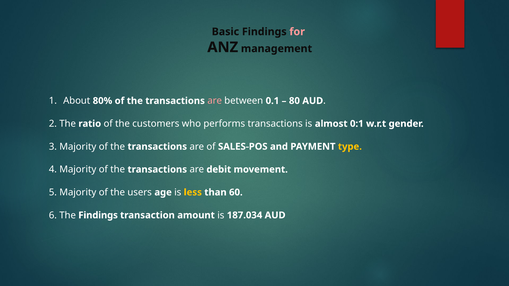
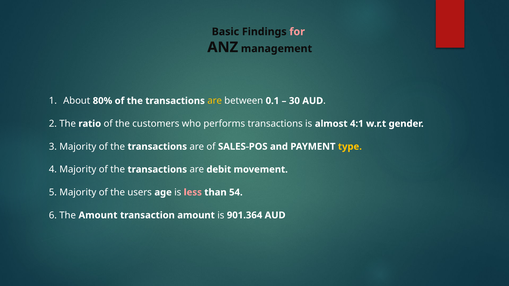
are at (215, 101) colour: pink -> yellow
80: 80 -> 30
0:1: 0:1 -> 4:1
less colour: yellow -> pink
60: 60 -> 54
The Findings: Findings -> Amount
187.034: 187.034 -> 901.364
